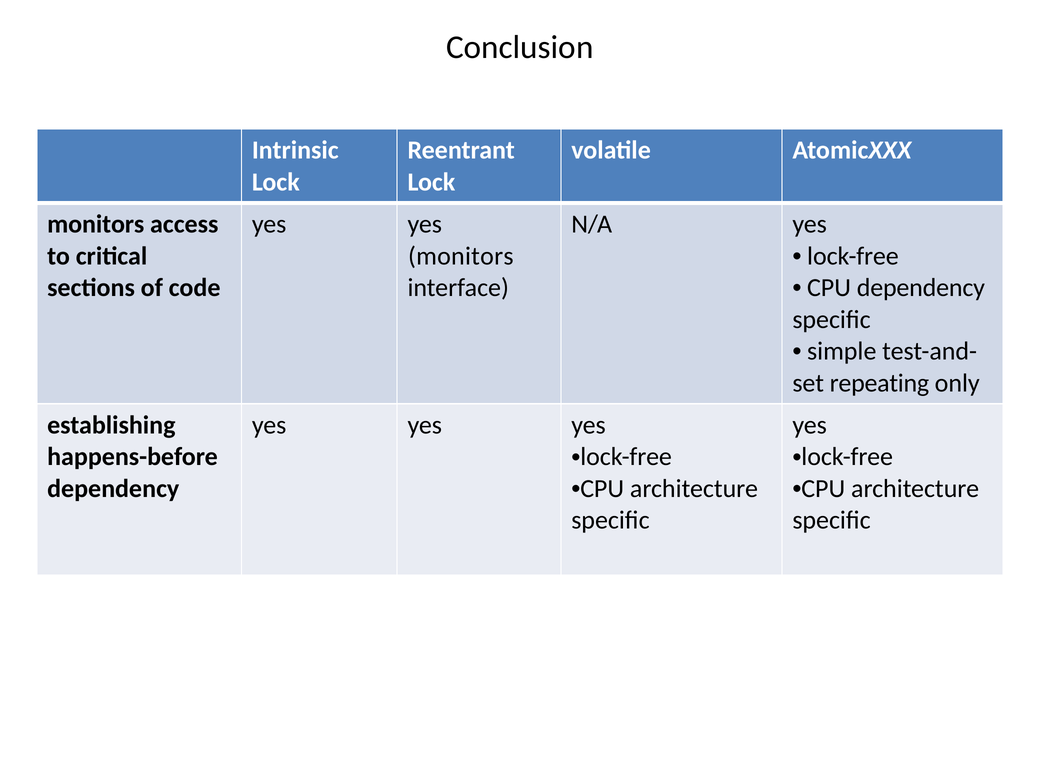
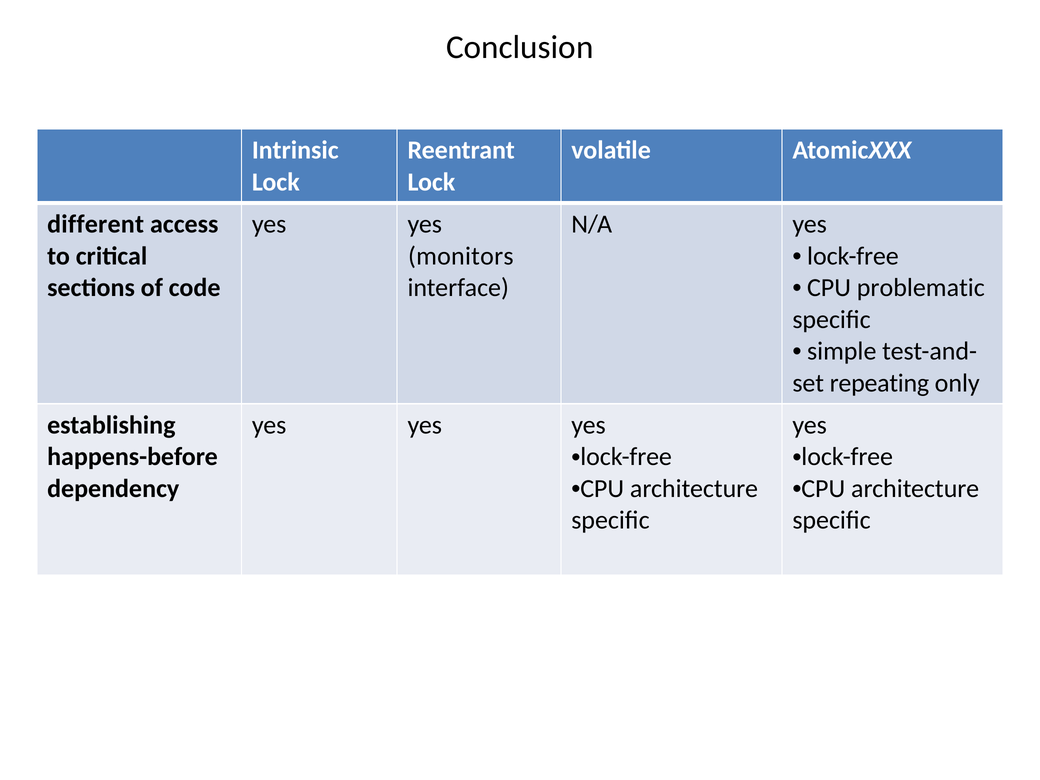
monitors at (96, 224): monitors -> different
CPU dependency: dependency -> problematic
